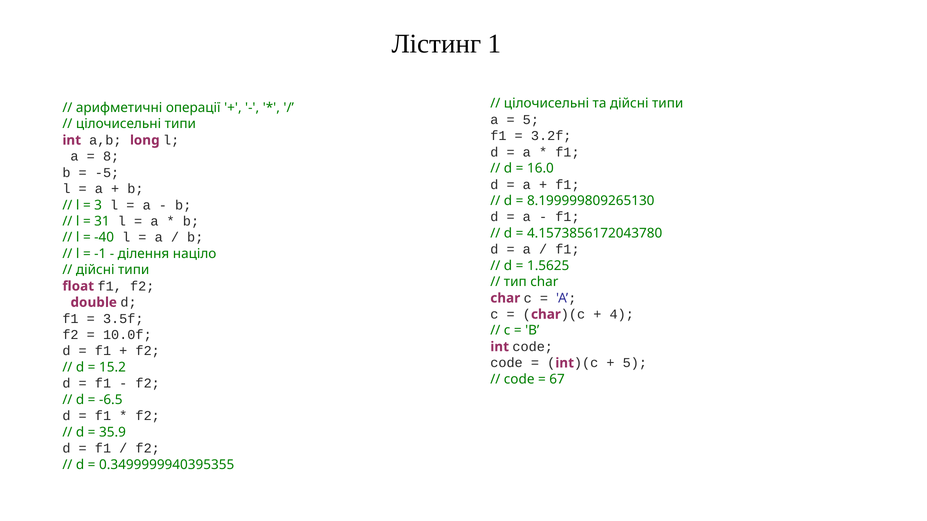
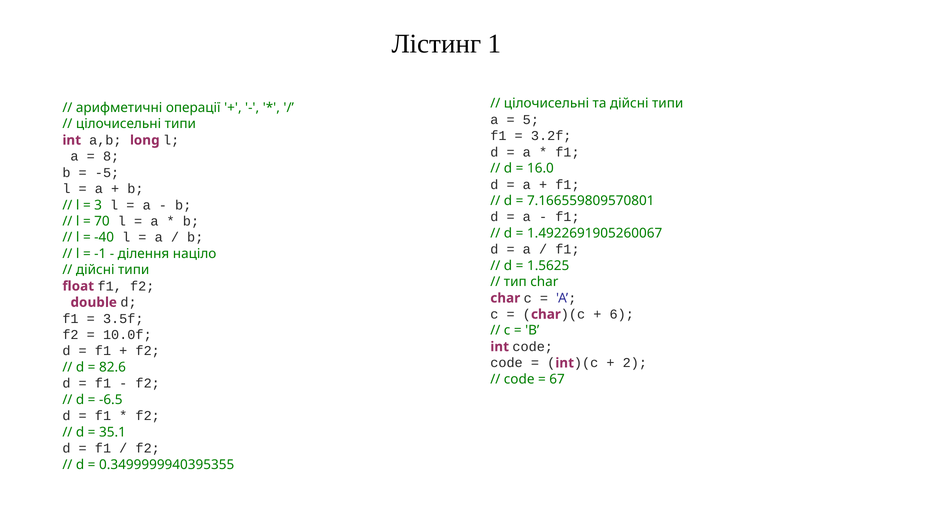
8.199999809265130: 8.199999809265130 -> 7.166559809570801
31: 31 -> 70
4.1573856172043780: 4.1573856172043780 -> 1.4922691905260067
4: 4 -> 6
5 at (635, 363): 5 -> 2
15.2: 15.2 -> 82.6
35.9: 35.9 -> 35.1
